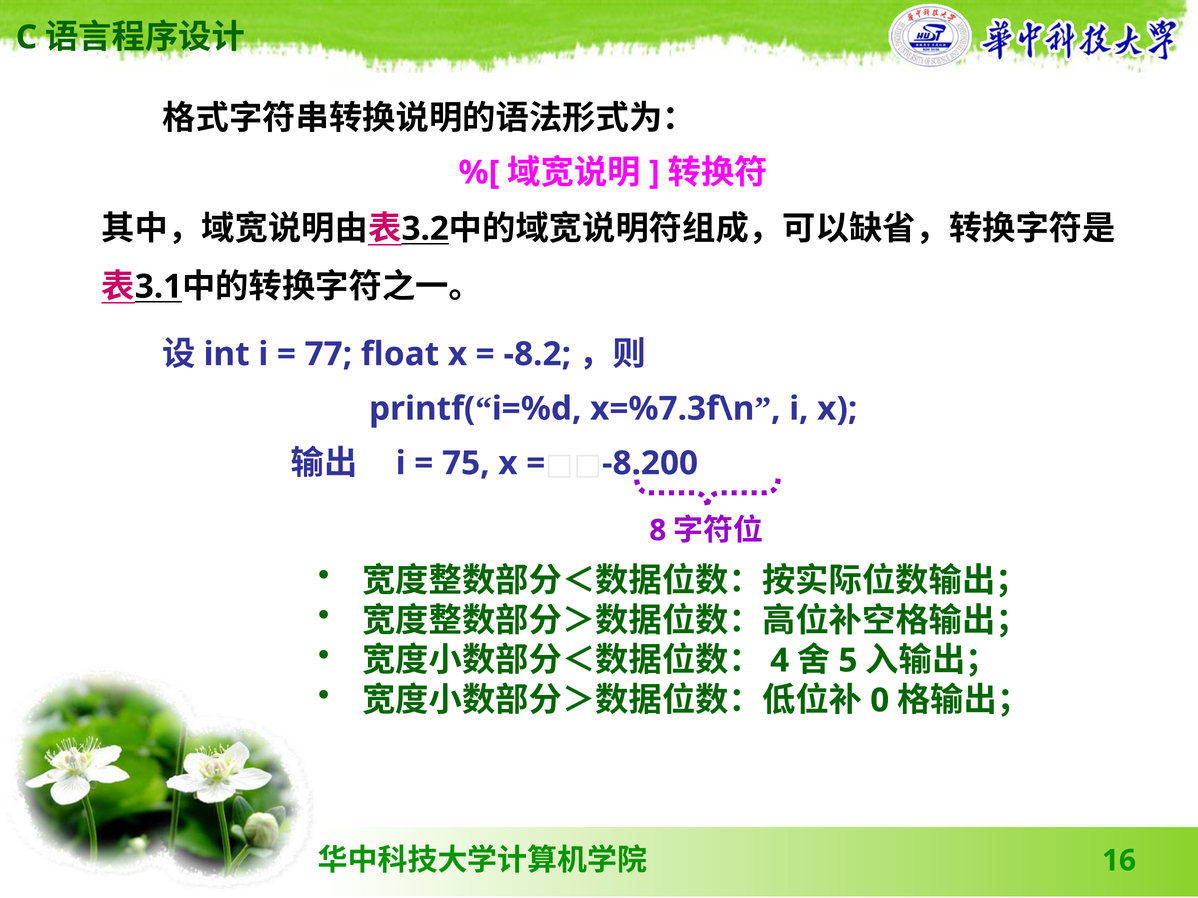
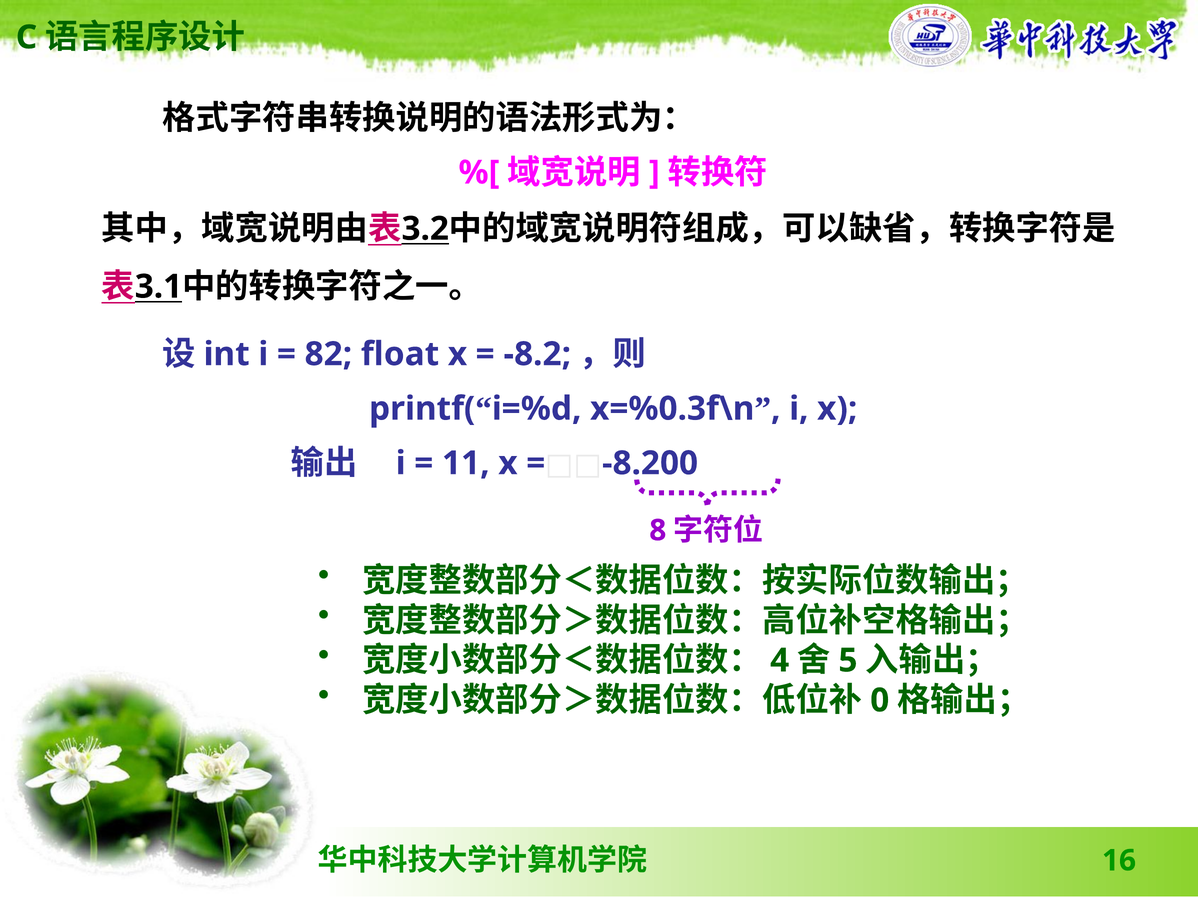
77: 77 -> 82
x=%7.3f\n: x=%7.3f\n -> x=%0.3f\n
75: 75 -> 11
